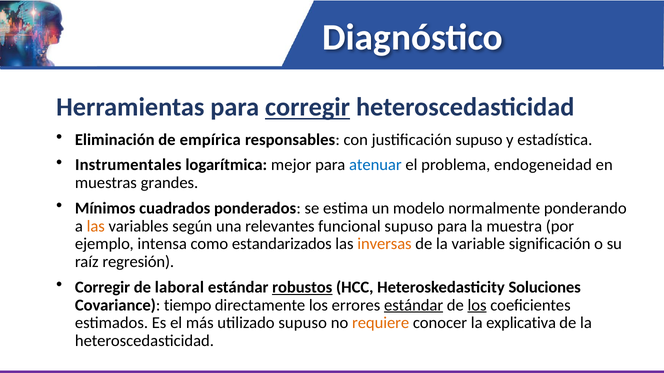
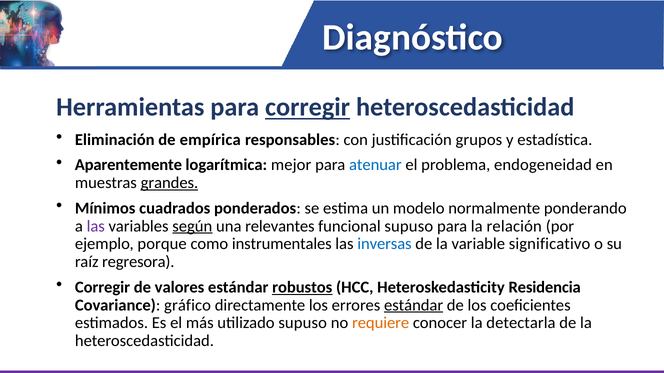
justificación supuso: supuso -> grupos
Instrumentales: Instrumentales -> Aparentemente
grandes underline: none -> present
las at (96, 226) colour: orange -> purple
según underline: none -> present
muestra: muestra -> relación
intensa: intensa -> porque
estandarizados: estandarizados -> instrumentales
inversas colour: orange -> blue
significación: significación -> significativo
regresión: regresión -> regresora
laboral: laboral -> valores
Soluciones: Soluciones -> Residencia
tiempo: tiempo -> gráfico
los at (477, 305) underline: present -> none
explicativa: explicativa -> detectarla
